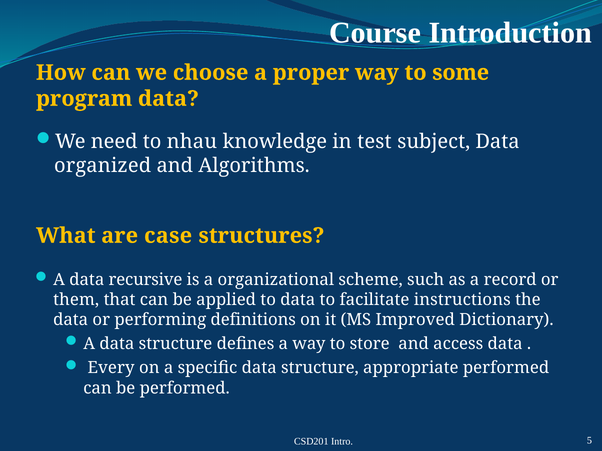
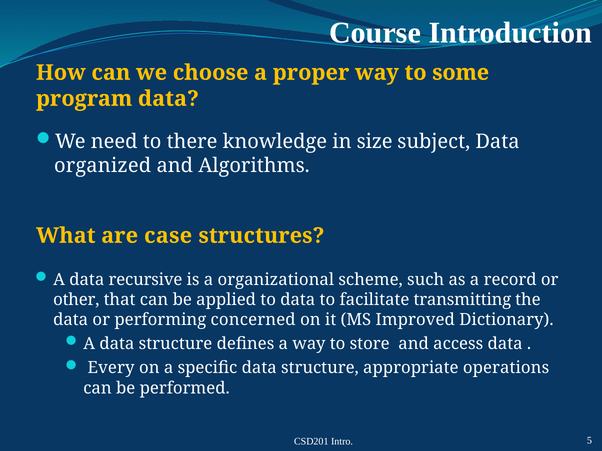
nhau: nhau -> there
test: test -> size
them: them -> other
instructions: instructions -> transmitting
definitions: definitions -> concerned
appropriate performed: performed -> operations
